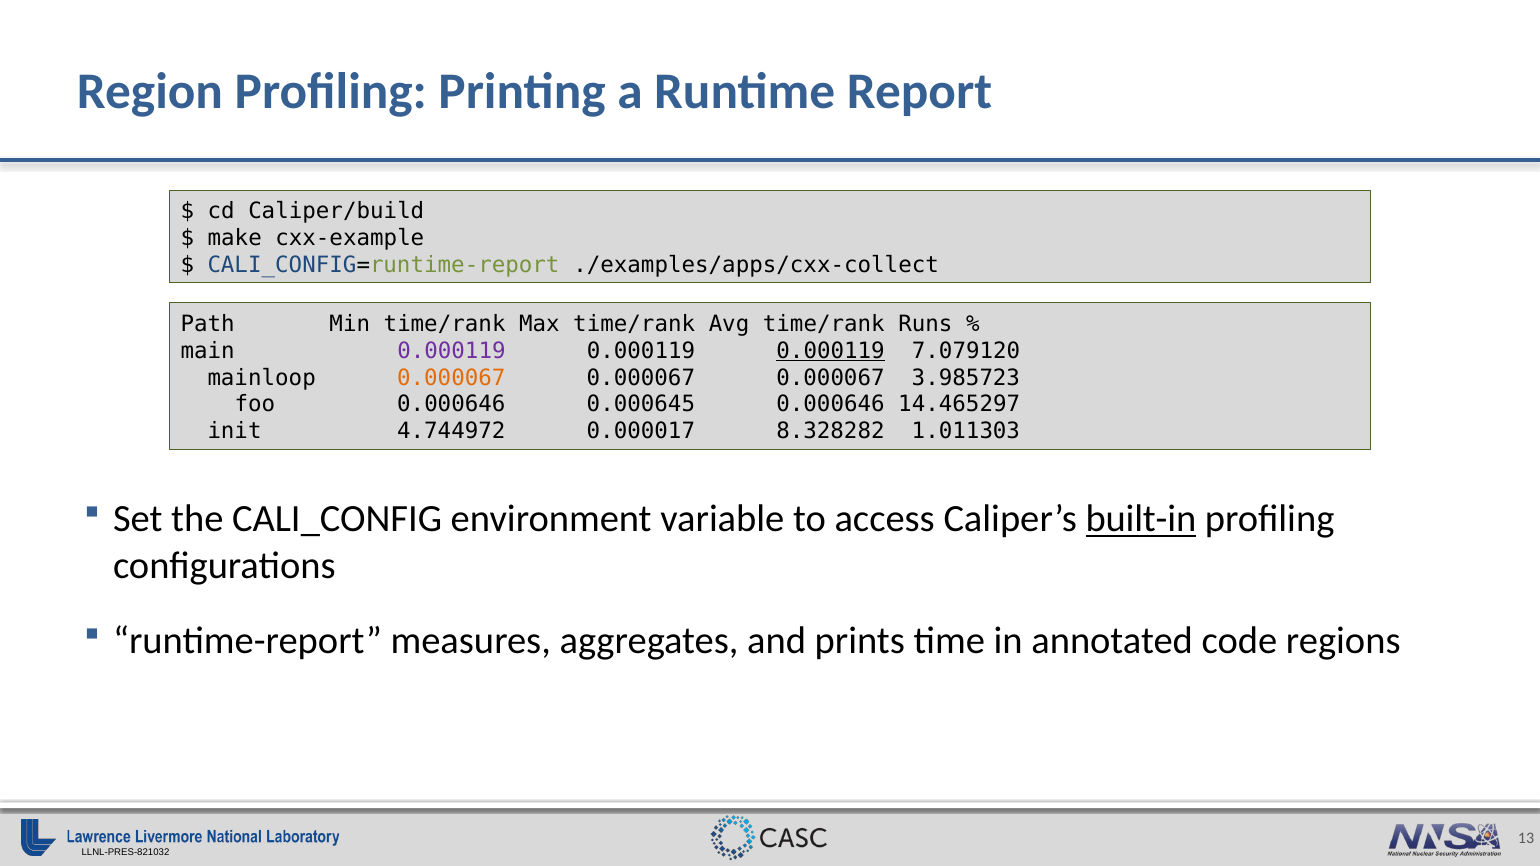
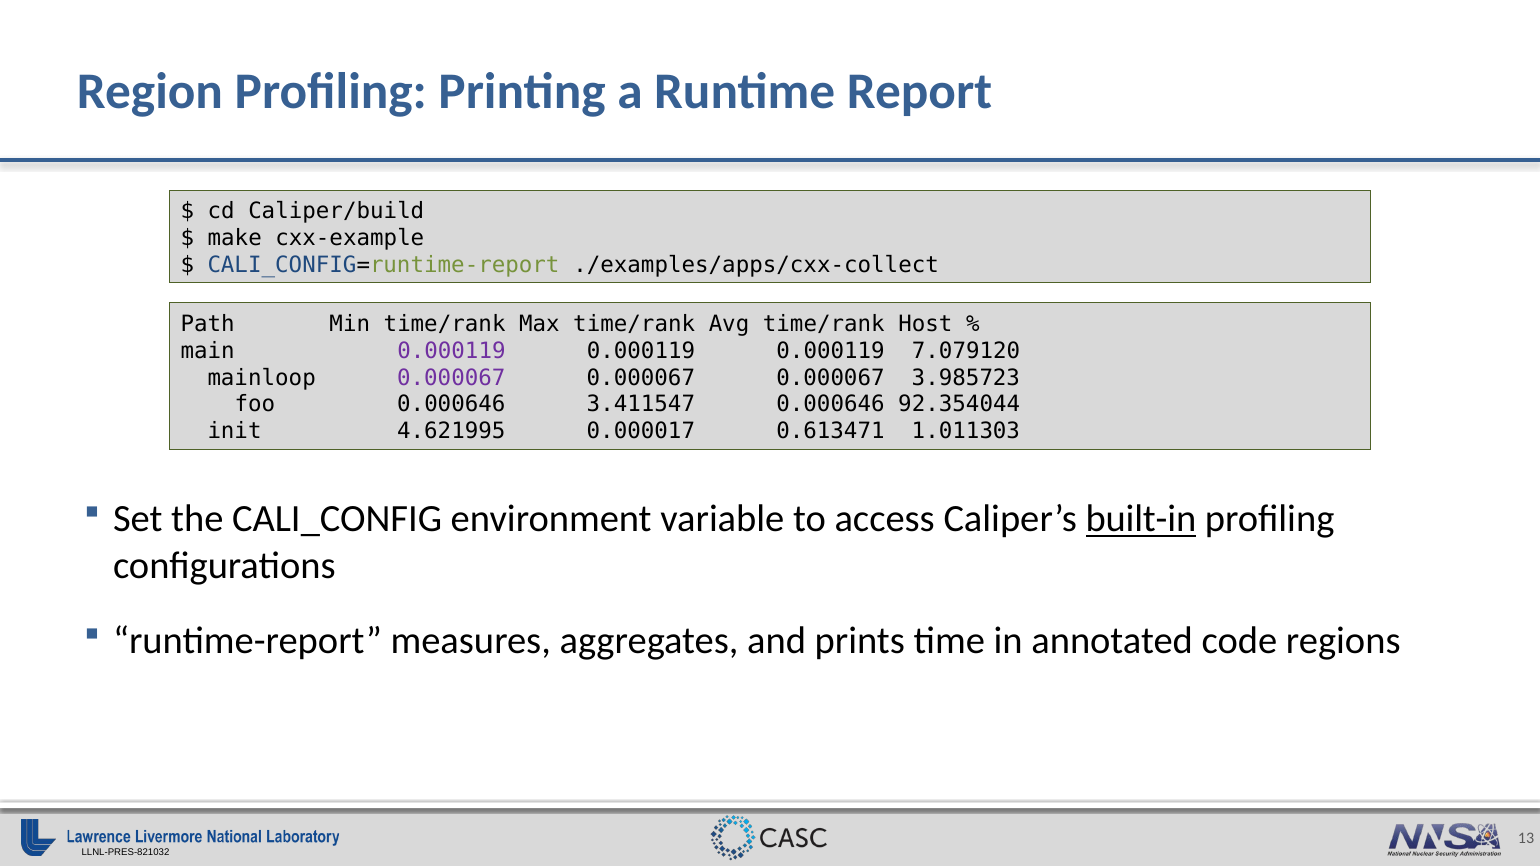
Runs: Runs -> Host
0.000119 at (831, 351) underline: present -> none
0.000067 at (451, 378) colour: orange -> purple
0.000645: 0.000645 -> 3.411547
14.465297: 14.465297 -> 92.354044
4.744972: 4.744972 -> 4.621995
8.328282: 8.328282 -> 0.613471
